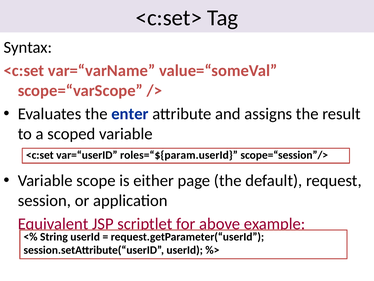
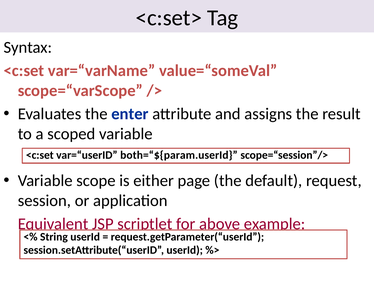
roles=“${param.userId: roles=“${param.userId -> both=“${param.userId
